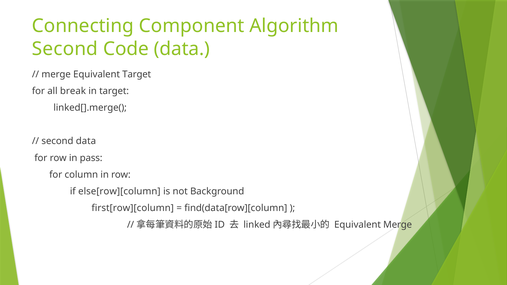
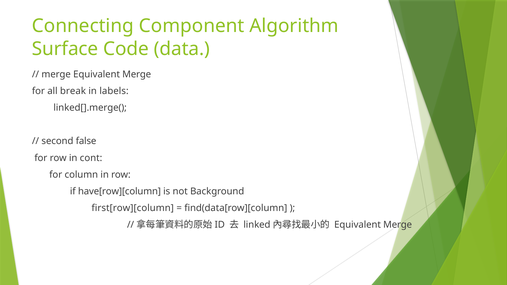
Second at (65, 49): Second -> Surface
merge Equivalent Target: Target -> Merge
in target: target -> labels
second data: data -> false
pass: pass -> cont
else[row][column: else[row][column -> have[row][column
